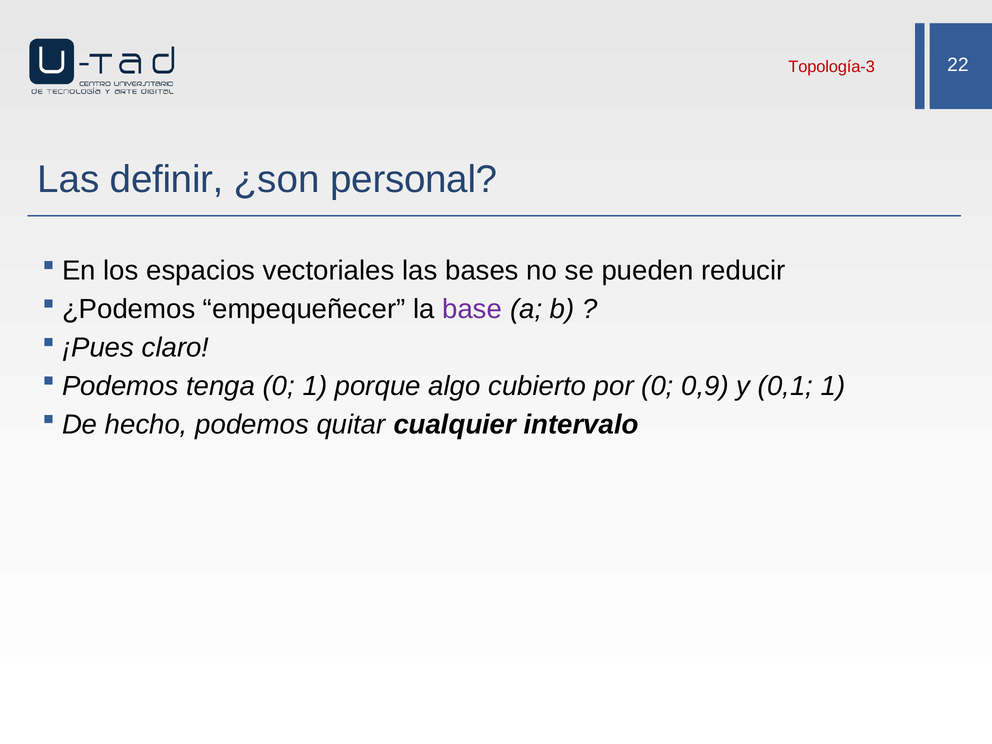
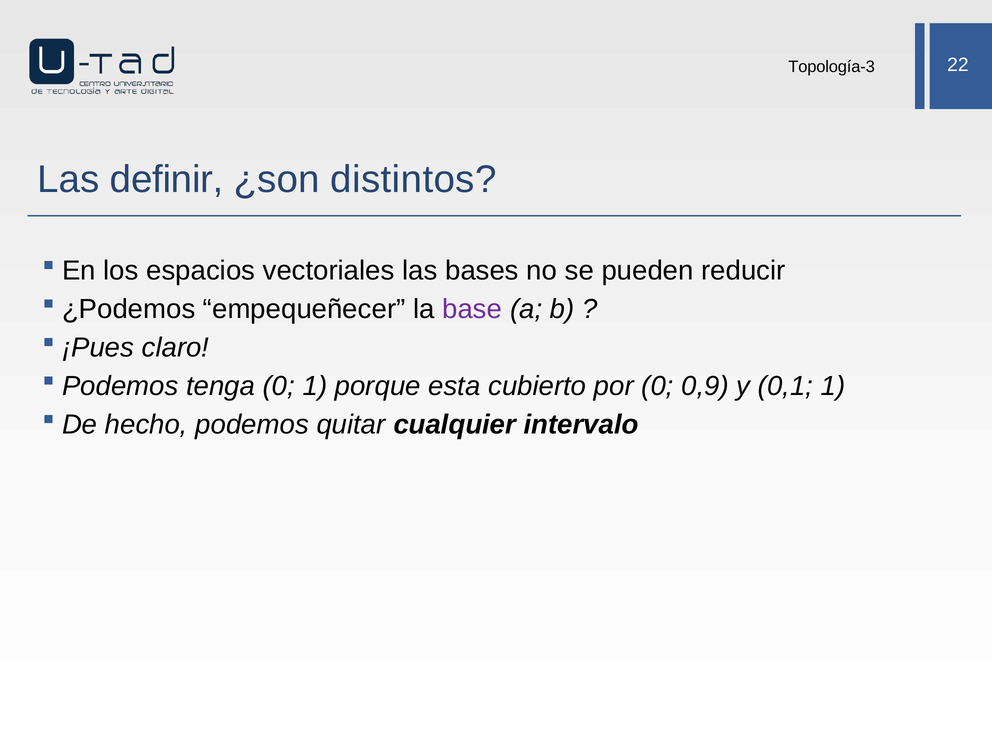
Topología-3 colour: red -> black
personal: personal -> distintos
algo: algo -> esta
